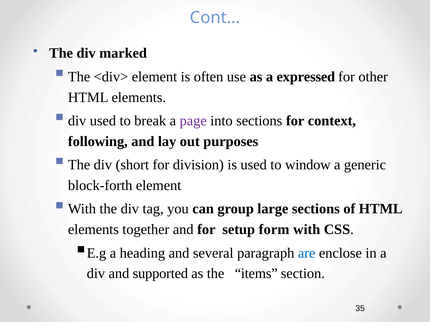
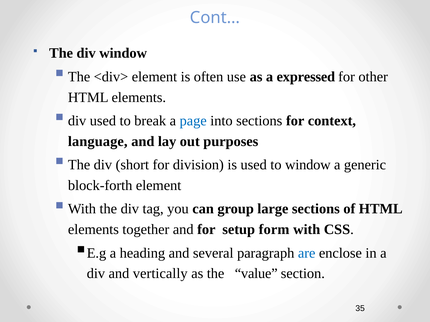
div marked: marked -> window
page colour: purple -> blue
following: following -> language
supported: supported -> vertically
items: items -> value
